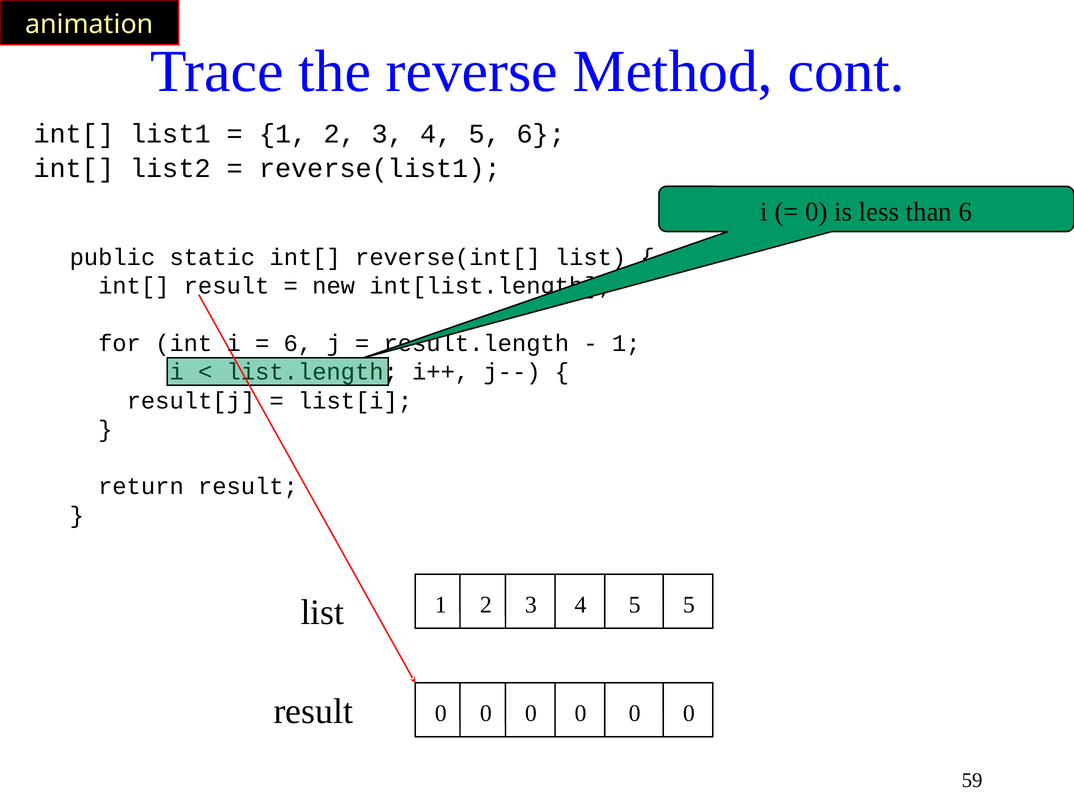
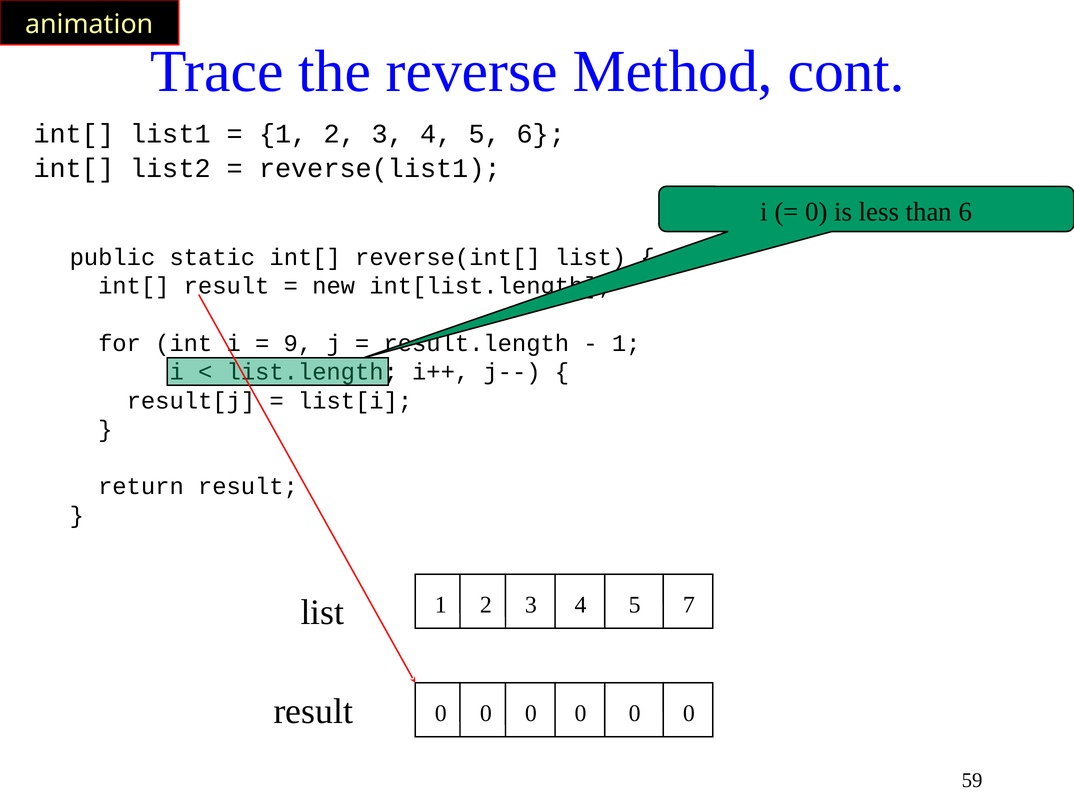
6 at (298, 343): 6 -> 9
5 5: 5 -> 7
